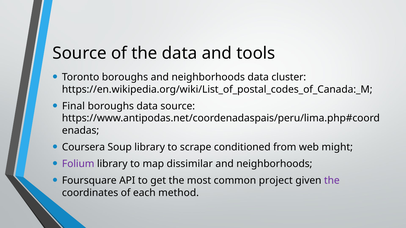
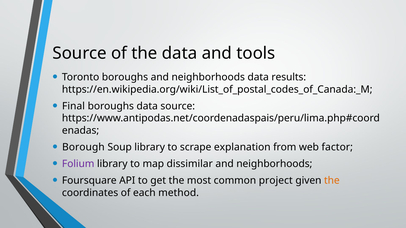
cluster: cluster -> results
Coursera: Coursera -> Borough
conditioned: conditioned -> explanation
might: might -> factor
the at (332, 181) colour: purple -> orange
